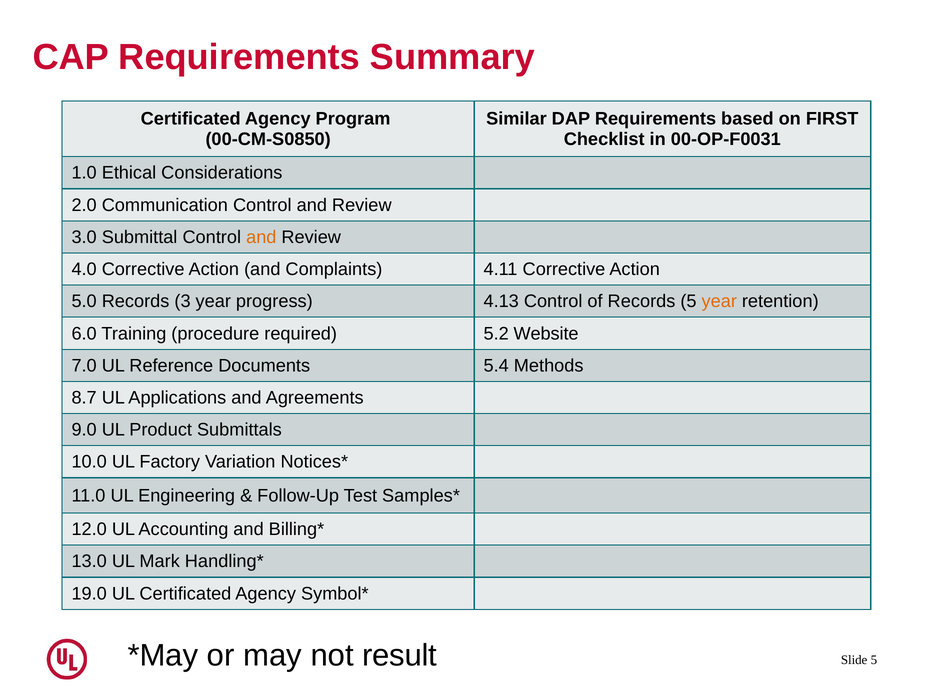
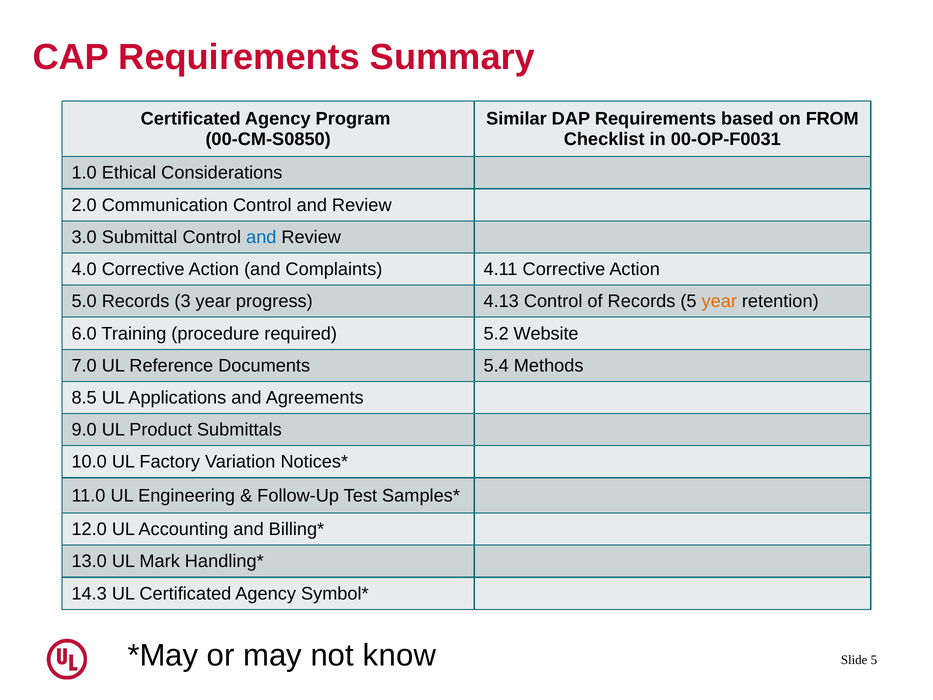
FIRST: FIRST -> FROM
and at (261, 237) colour: orange -> blue
8.7: 8.7 -> 8.5
19.0: 19.0 -> 14.3
result: result -> know
